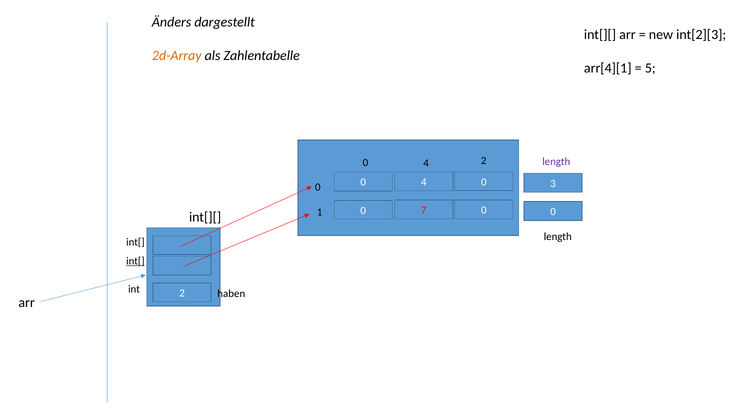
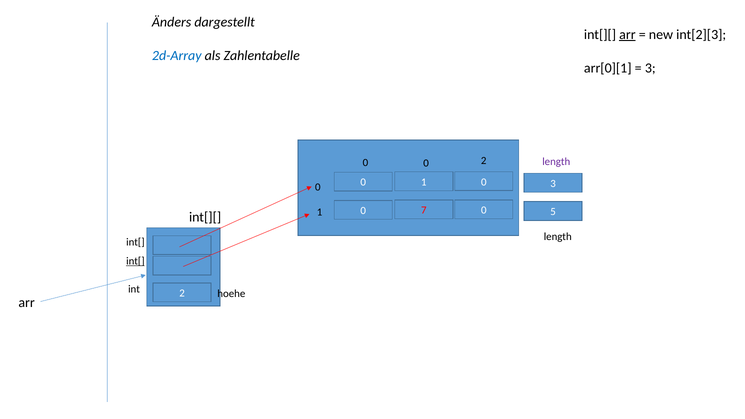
arr at (627, 35) underline: none -> present
2d-Array colour: orange -> blue
arr[4][1: arr[4][1 -> arr[0][1
5 at (650, 68): 5 -> 3
4 at (426, 163): 4 -> 0
4 at (424, 182): 4 -> 1
7 0: 0 -> 5
haben: haben -> hoehe
